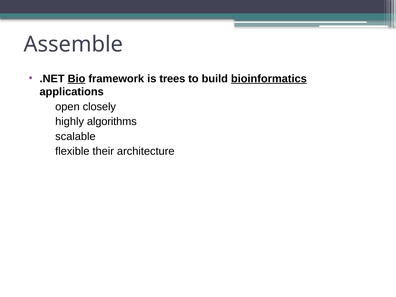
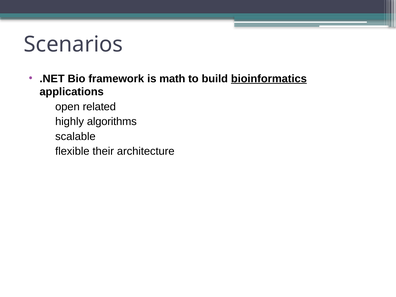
Assemble: Assemble -> Scenarios
Bio underline: present -> none
trees: trees -> math
closely: closely -> related
